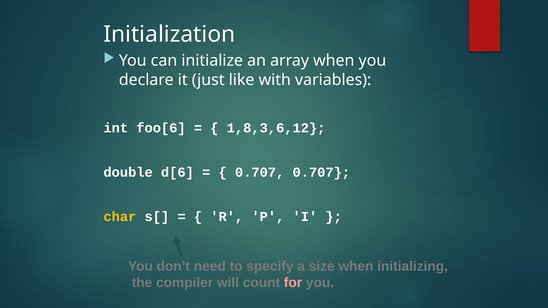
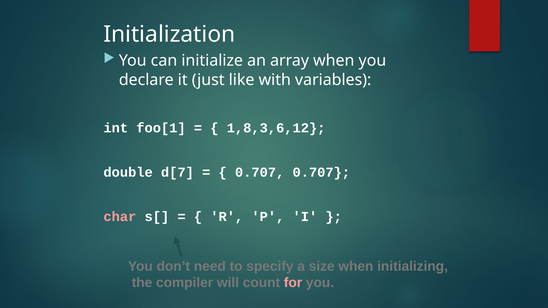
foo[6: foo[6 -> foo[1
d[6: d[6 -> d[7
char colour: yellow -> pink
